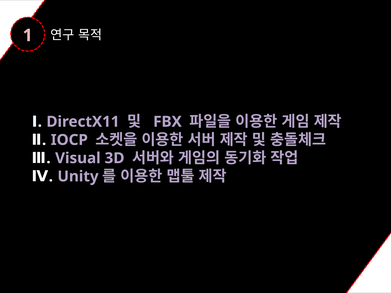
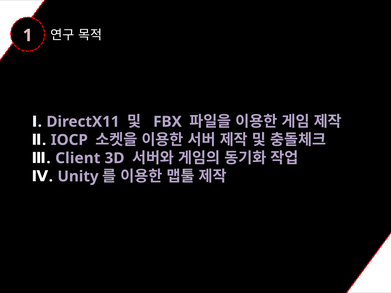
Visual: Visual -> Client
